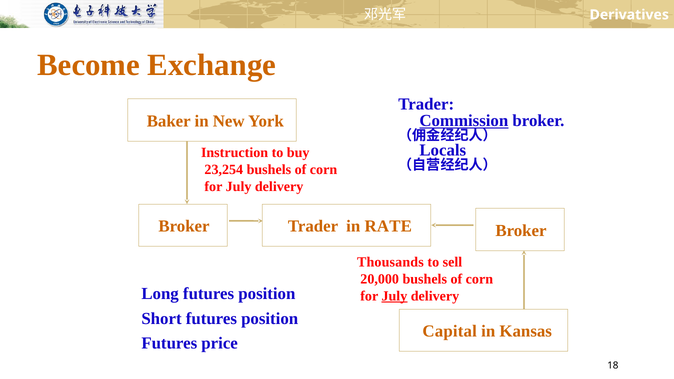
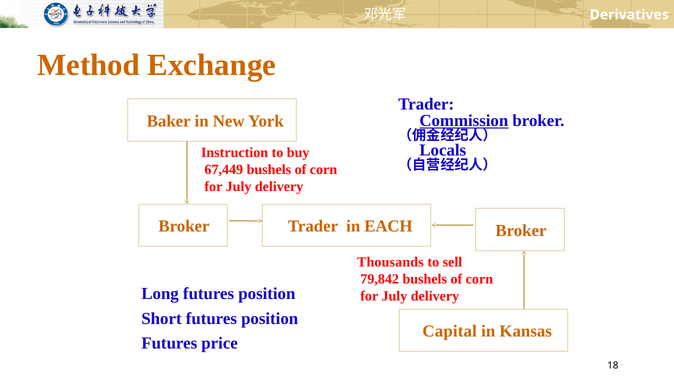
Become: Become -> Method
23,254: 23,254 -> 67,449
RATE: RATE -> EACH
20,000: 20,000 -> 79,842
July at (394, 296) underline: present -> none
